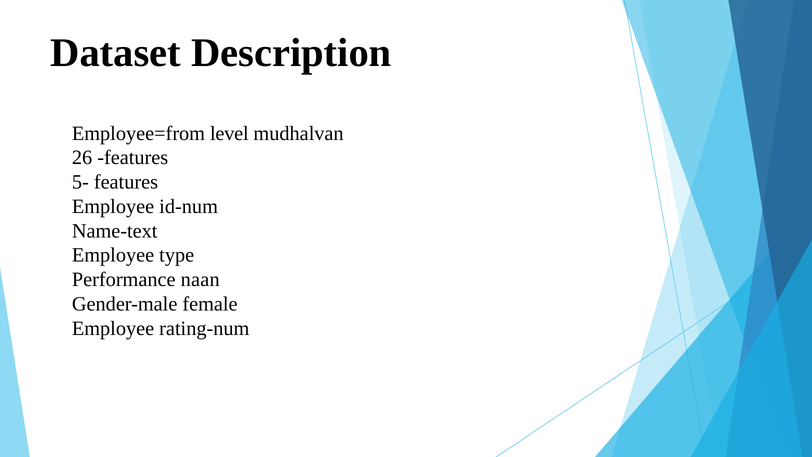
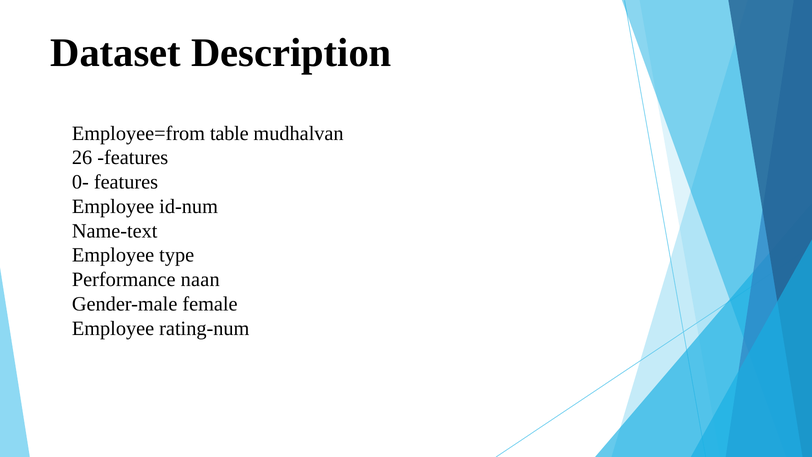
level: level -> table
5-: 5- -> 0-
